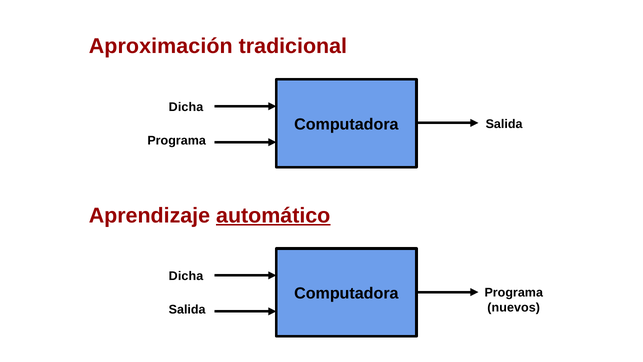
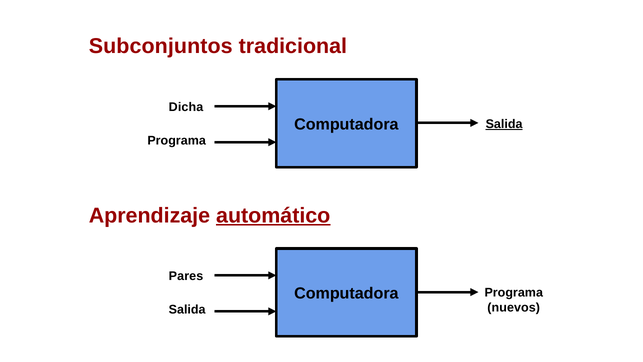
Aproximación: Aproximación -> Subconjuntos
Salida at (504, 124) underline: none -> present
Dicha at (186, 276): Dicha -> Pares
